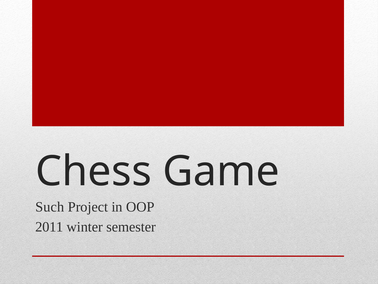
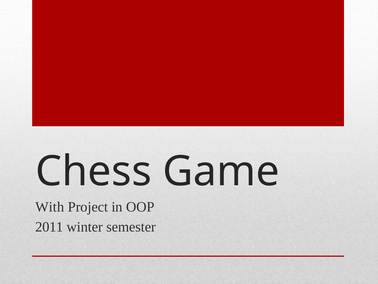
Such: Such -> With
